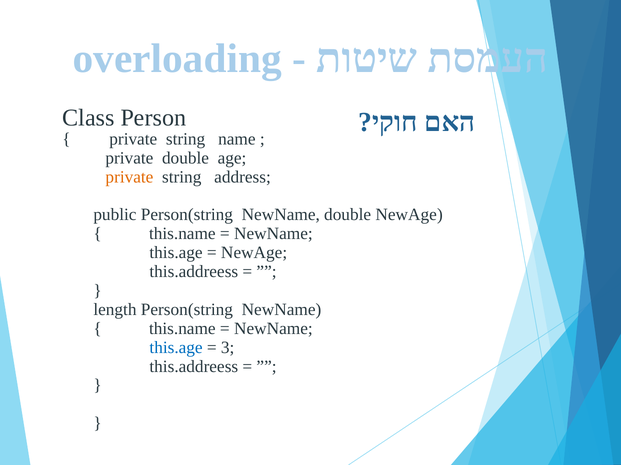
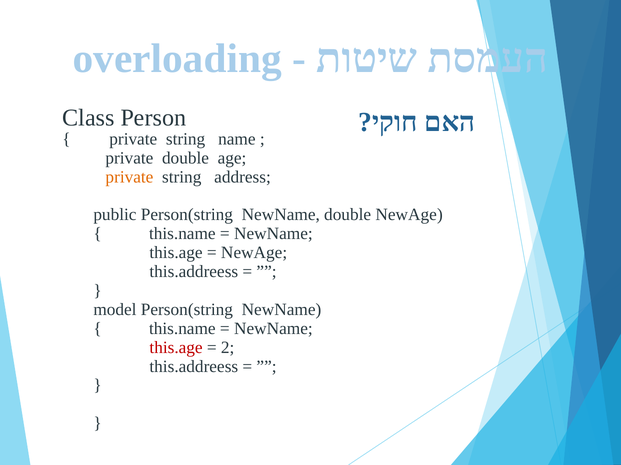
length: length -> model
this.age at (176, 348) colour: blue -> red
3: 3 -> 2
